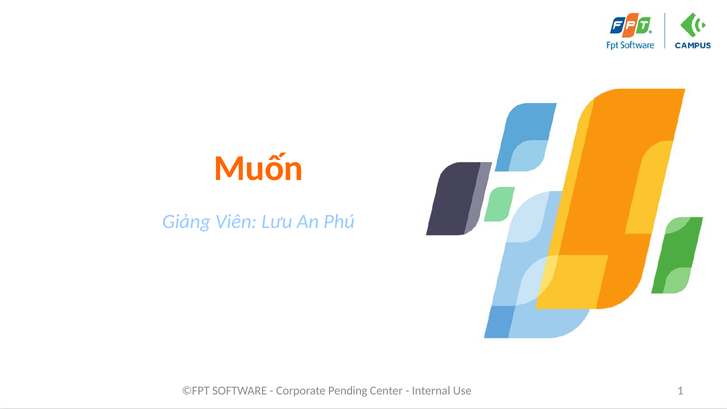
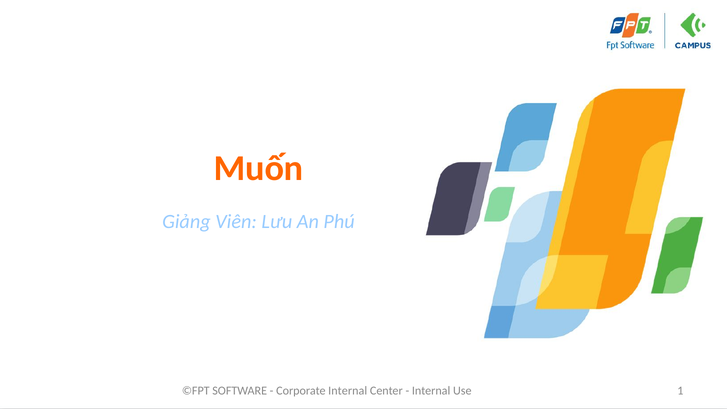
Corporate Pending: Pending -> Internal
